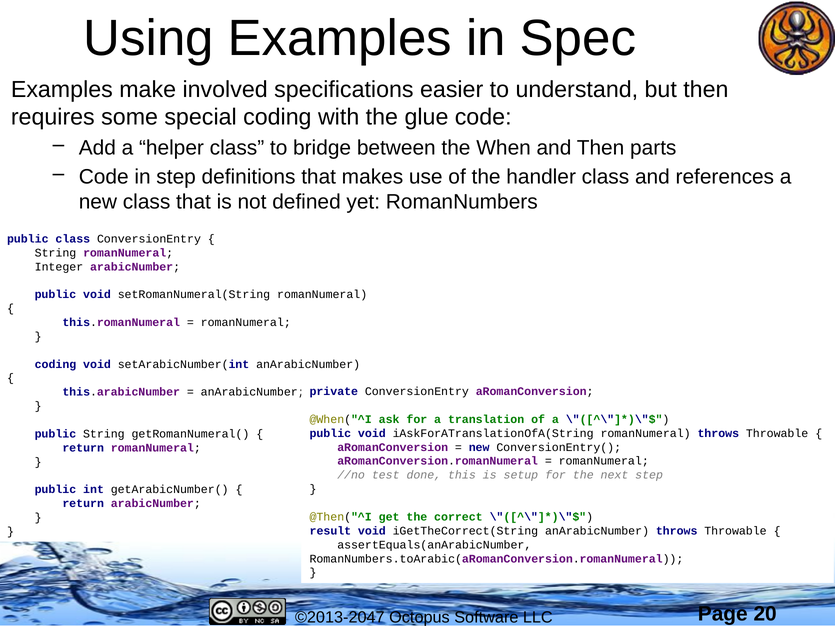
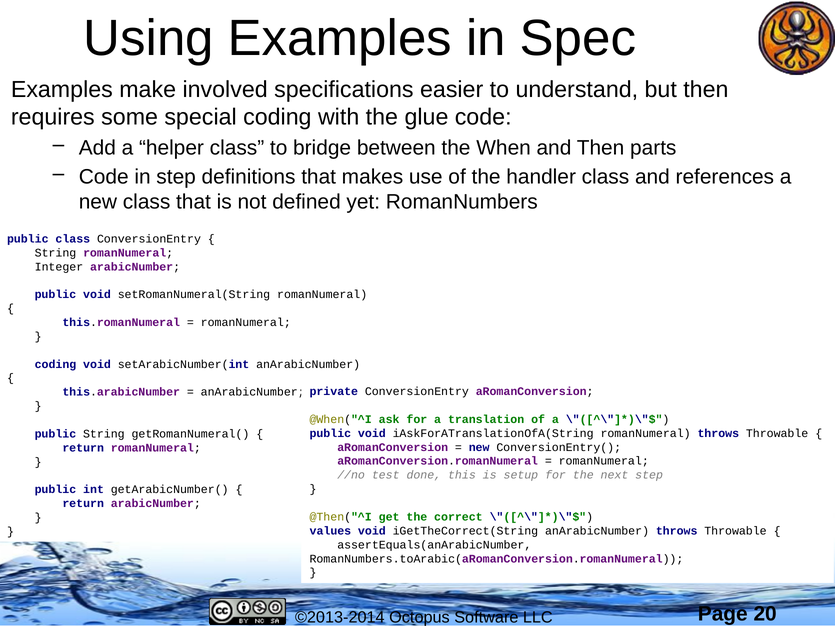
result: result -> values
©2013-2047: ©2013-2047 -> ©2013-2014
